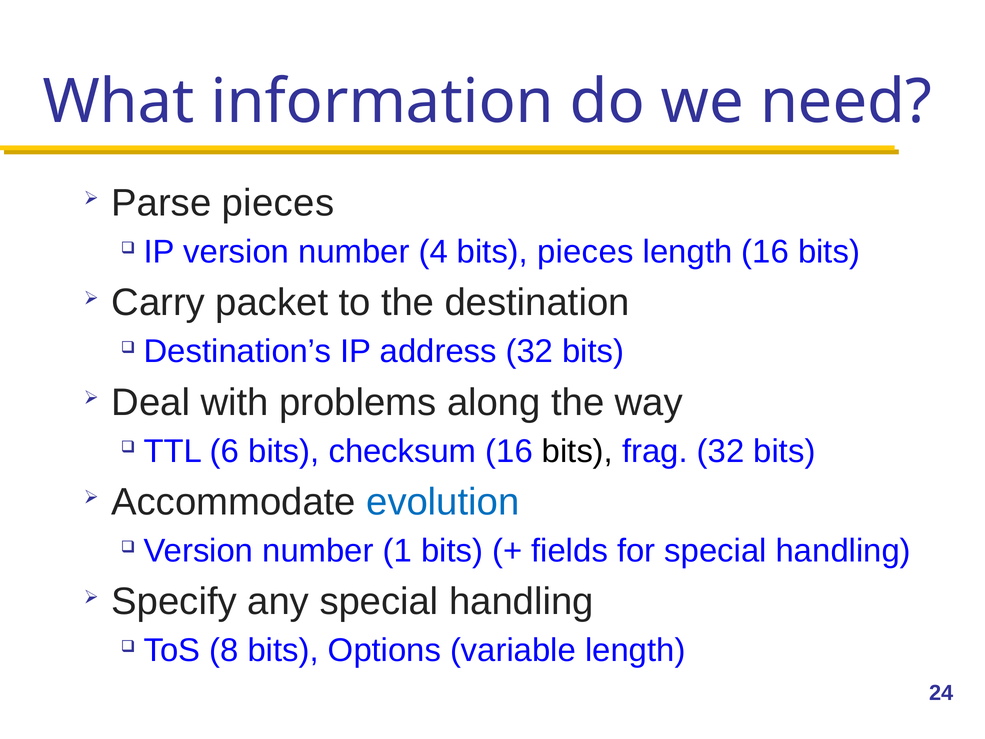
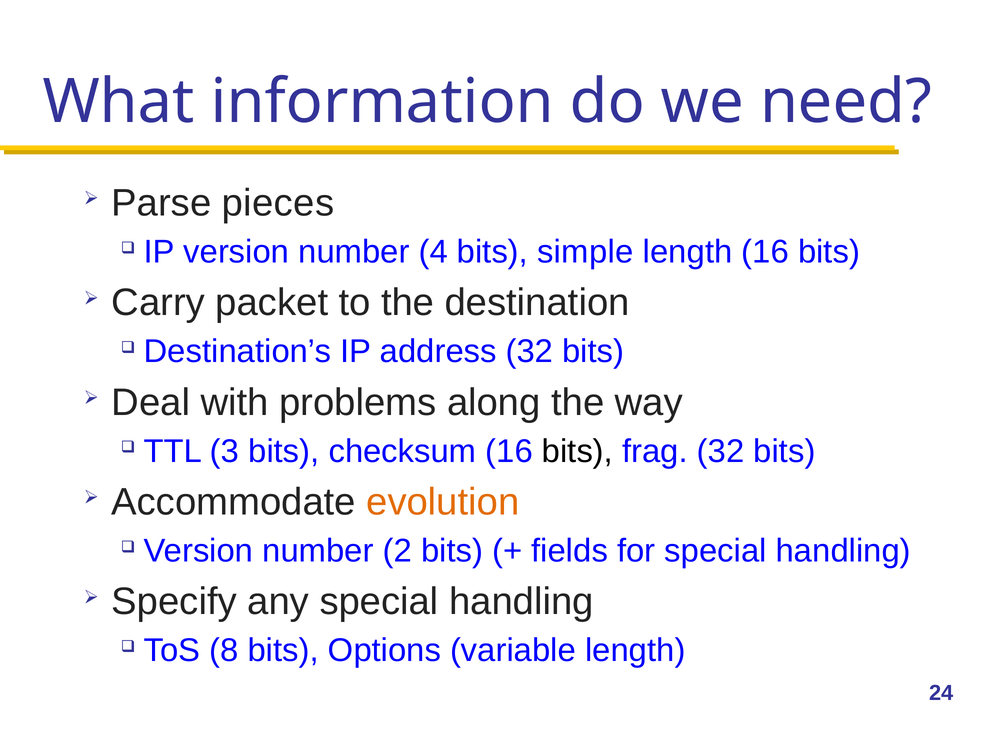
bits pieces: pieces -> simple
6: 6 -> 3
evolution colour: blue -> orange
1: 1 -> 2
